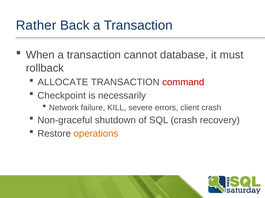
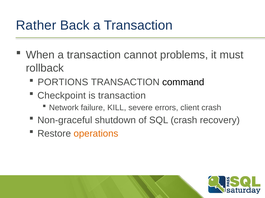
database: database -> problems
ALLOCATE: ALLOCATE -> PORTIONS
command colour: red -> black
is necessarily: necessarily -> transaction
